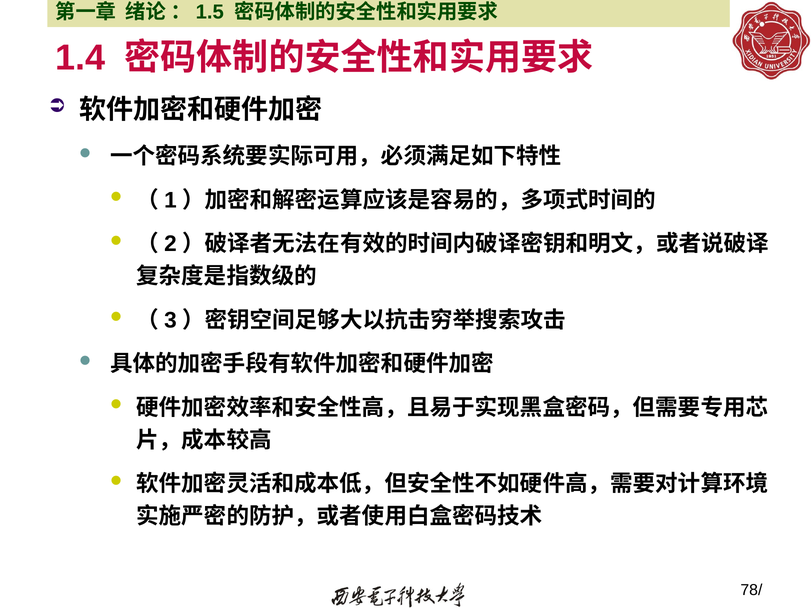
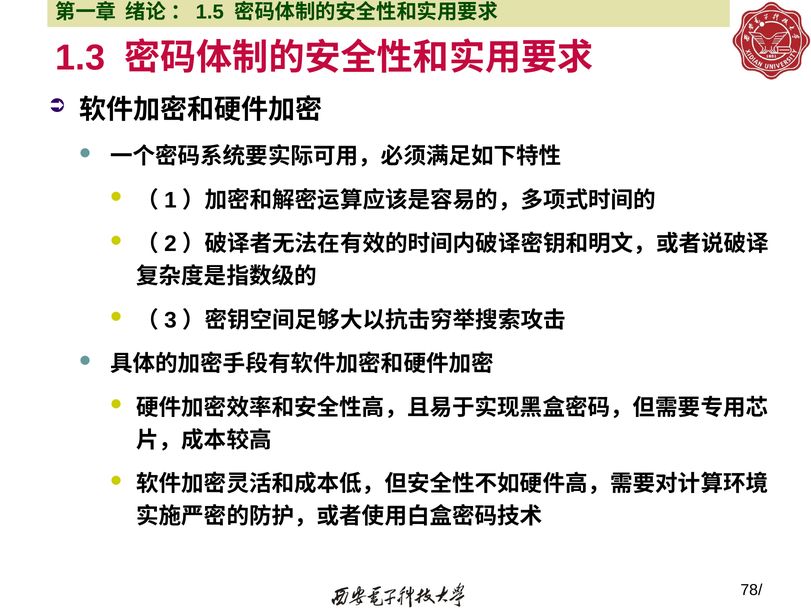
1.4: 1.4 -> 1.3
